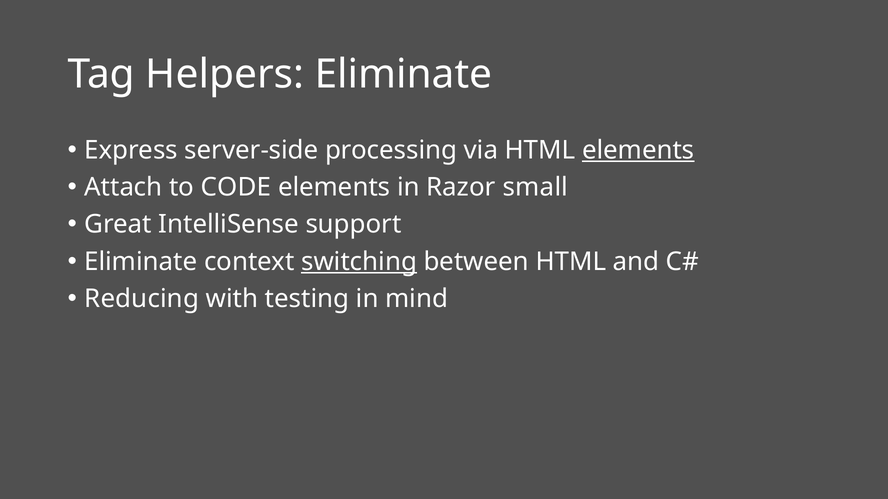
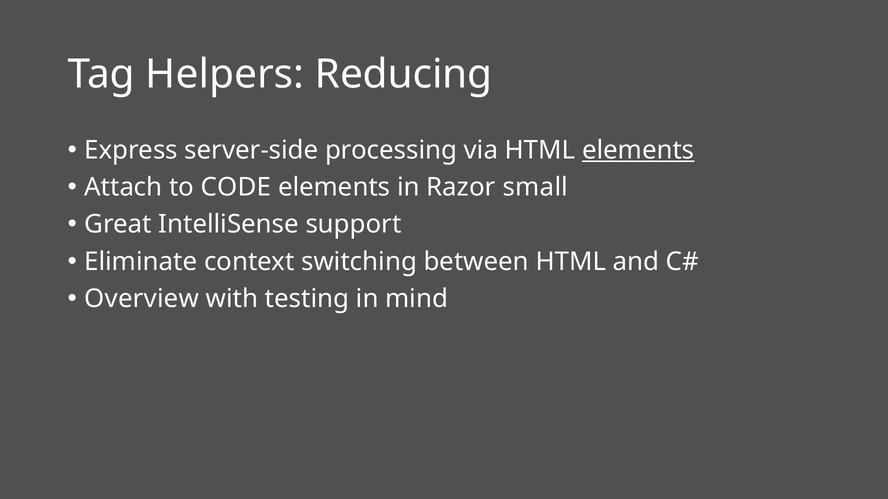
Helpers Eliminate: Eliminate -> Reducing
switching underline: present -> none
Reducing: Reducing -> Overview
